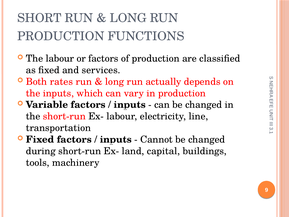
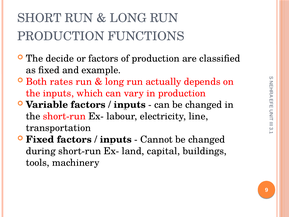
The labour: labour -> decide
services: services -> example
